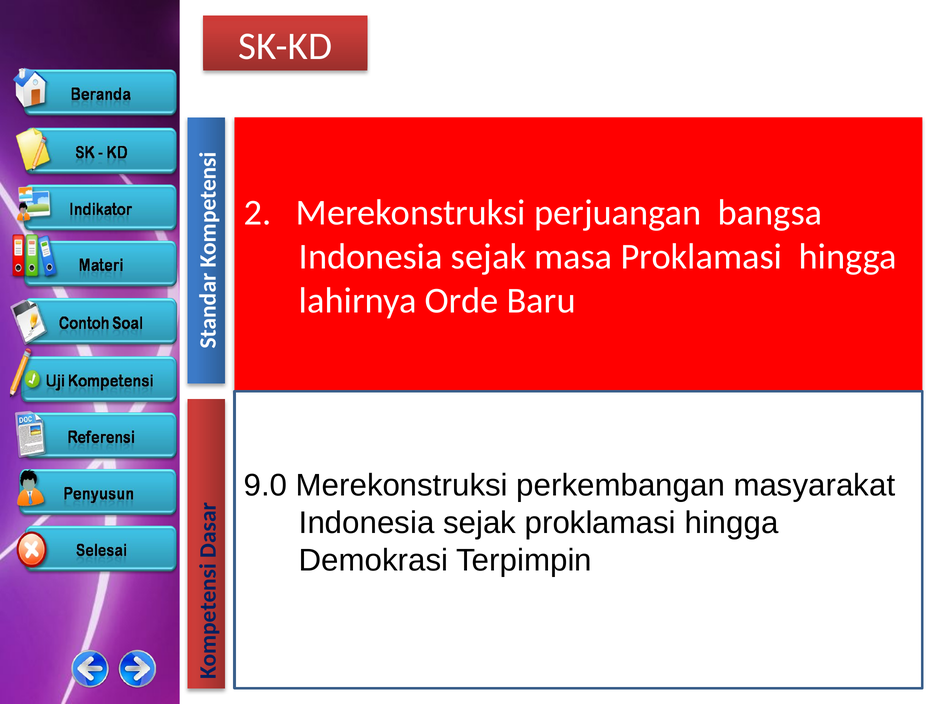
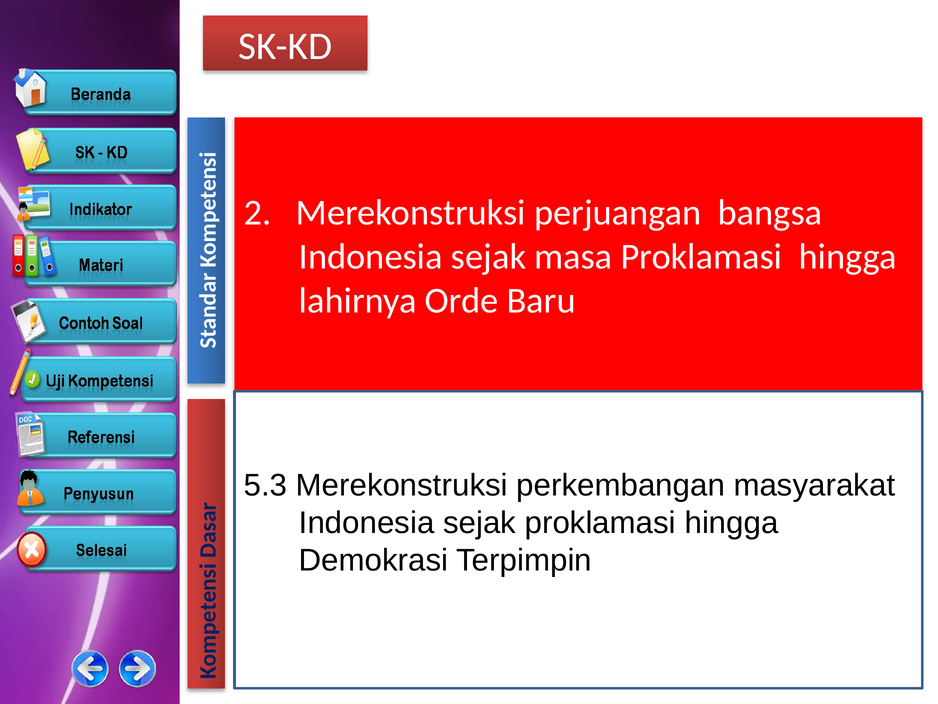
9.0: 9.0 -> 5.3
